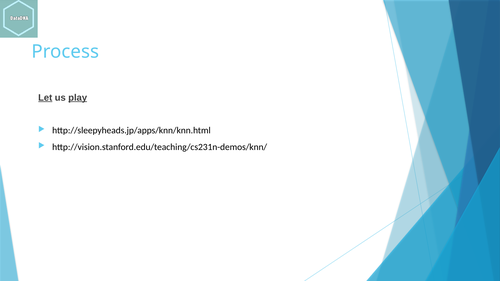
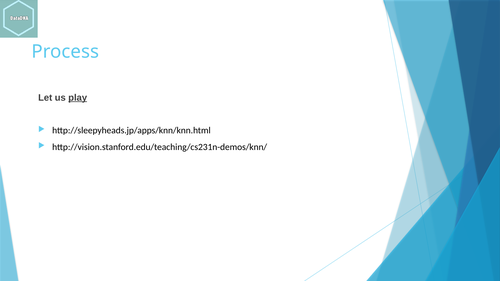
Let underline: present -> none
